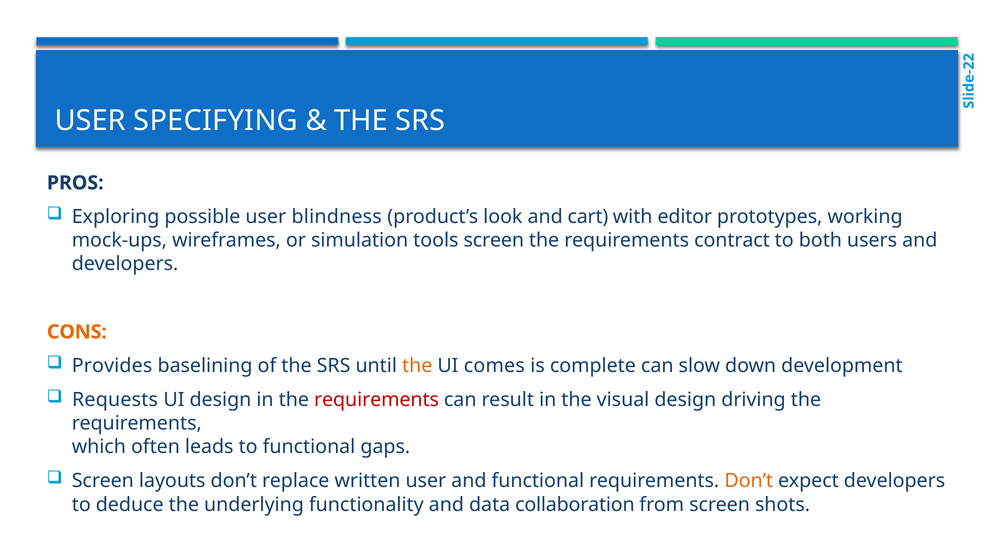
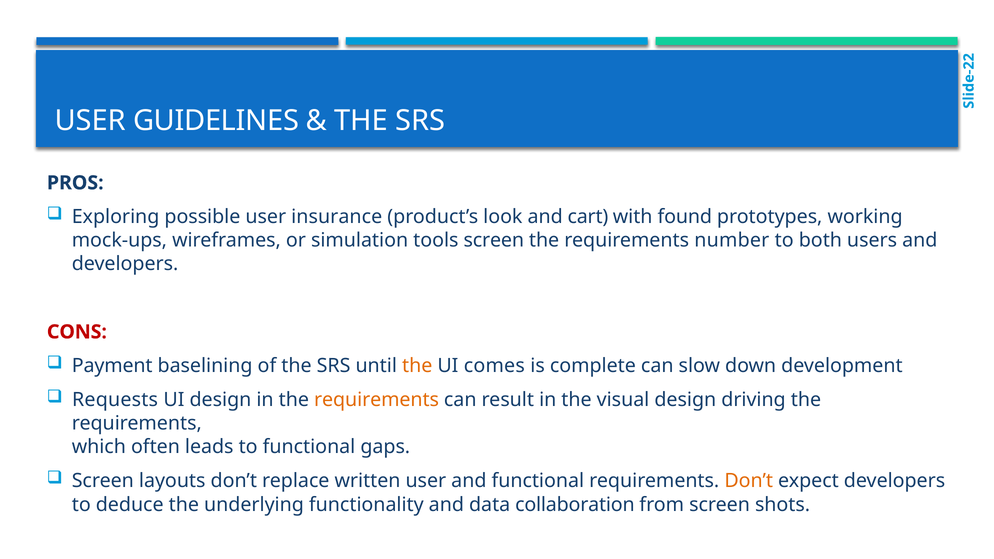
SPECIFYING: SPECIFYING -> GUIDELINES
blindness: blindness -> insurance
editor: editor -> found
contract: contract -> number
CONS colour: orange -> red
Provides: Provides -> Payment
requirements at (377, 400) colour: red -> orange
